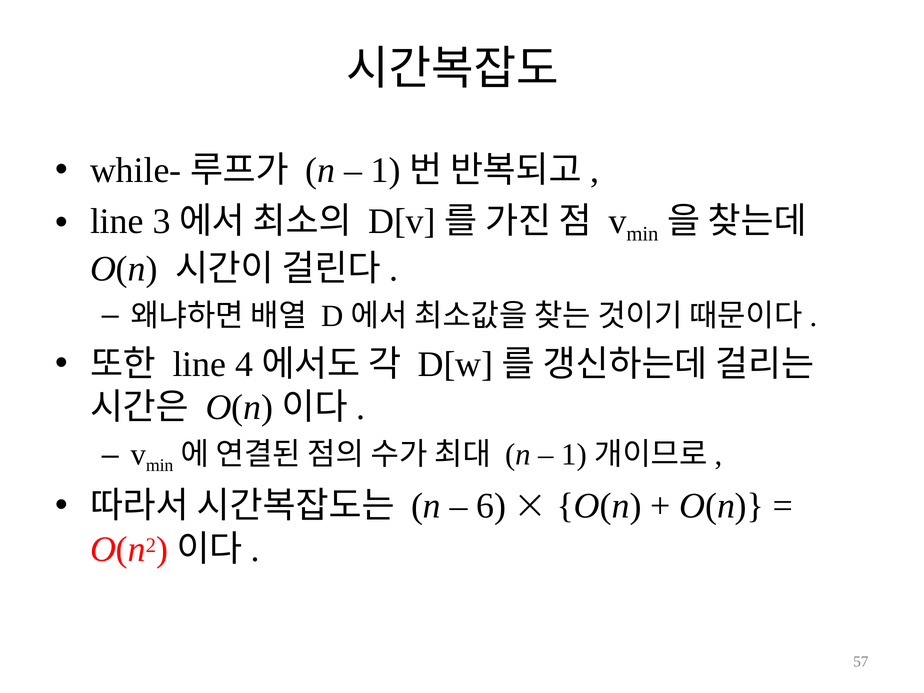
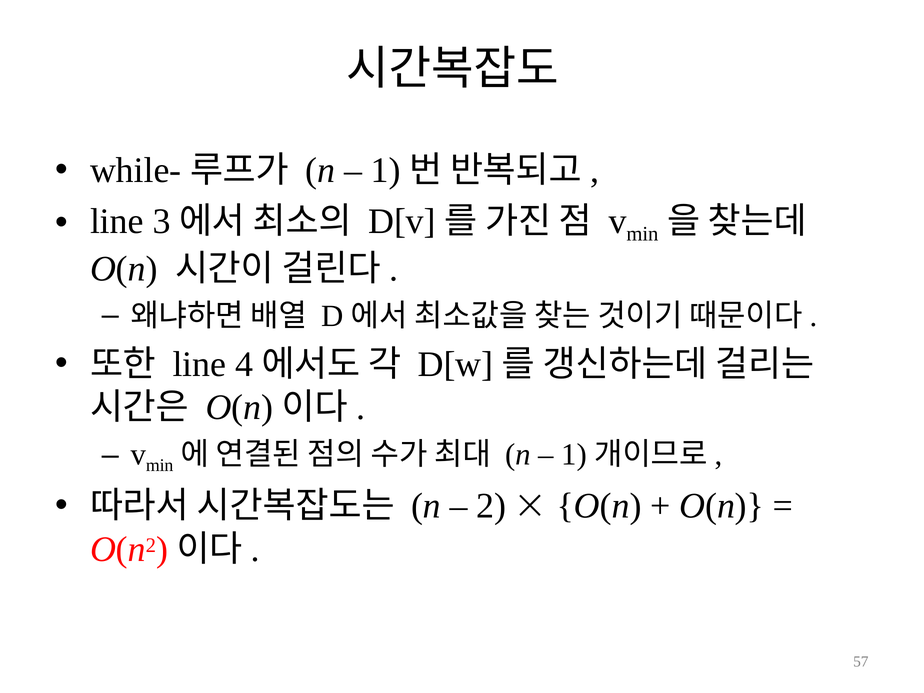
6 at (491, 506): 6 -> 2
